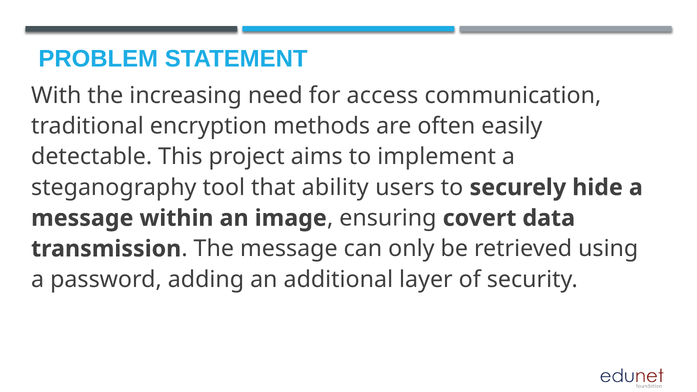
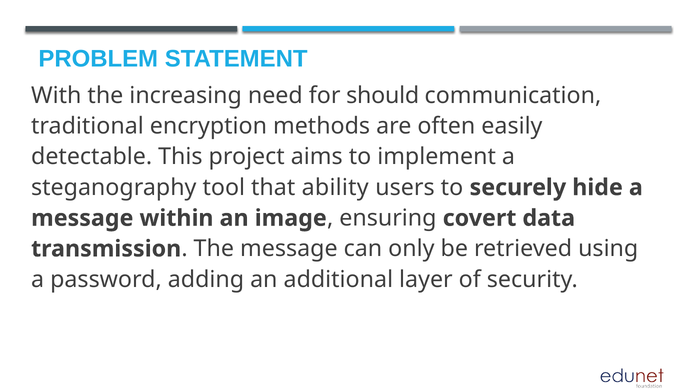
access: access -> should
